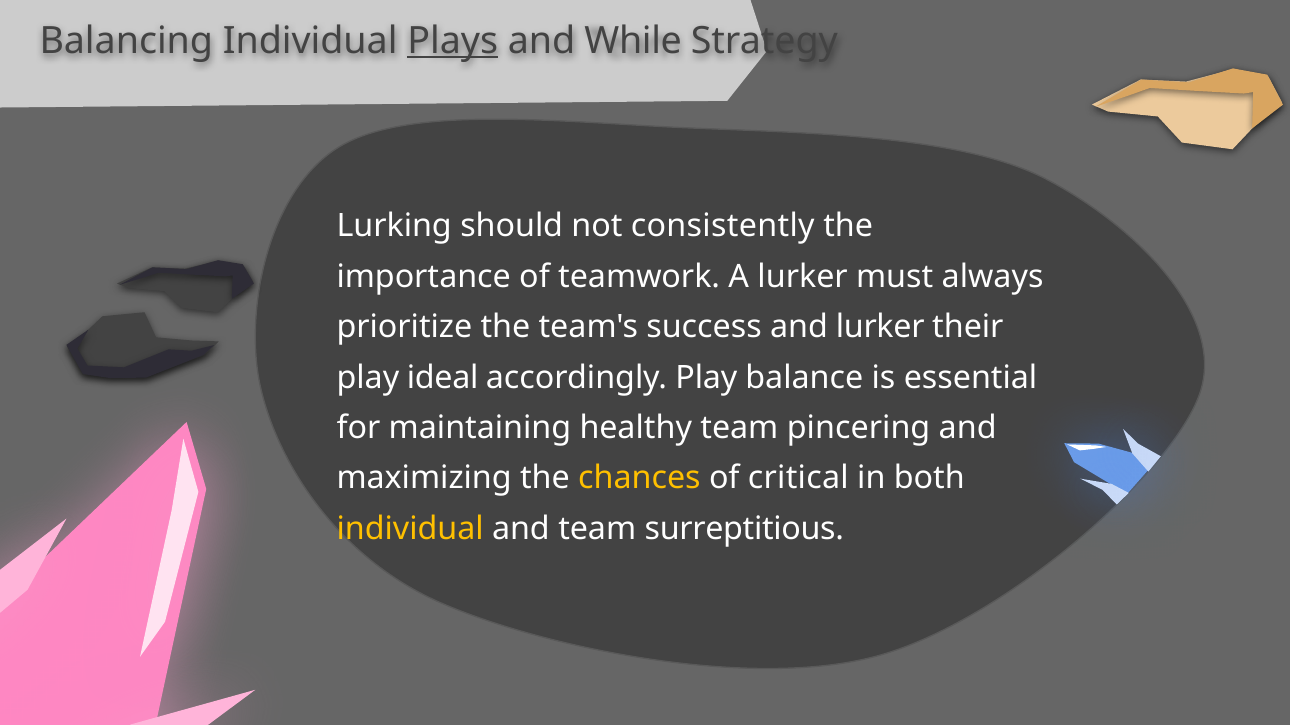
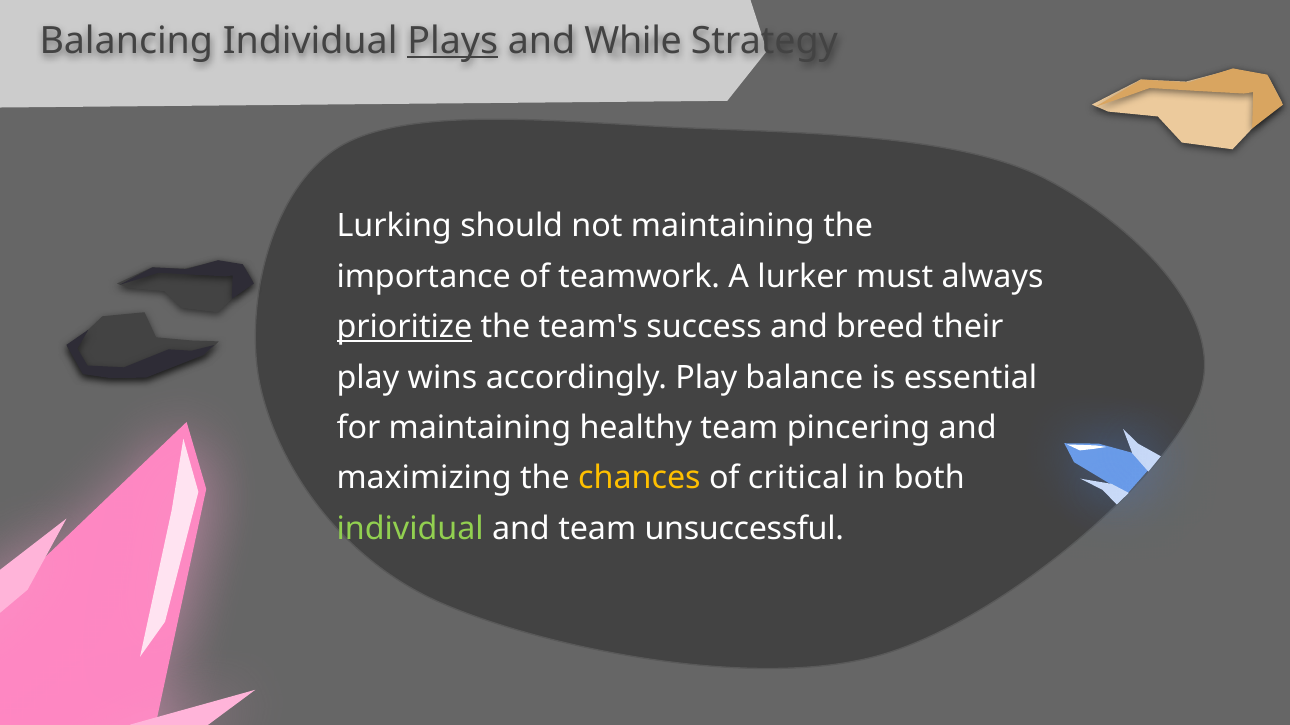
not consistently: consistently -> maintaining
prioritize underline: none -> present
and lurker: lurker -> breed
ideal: ideal -> wins
individual at (410, 529) colour: yellow -> light green
surreptitious: surreptitious -> unsuccessful
